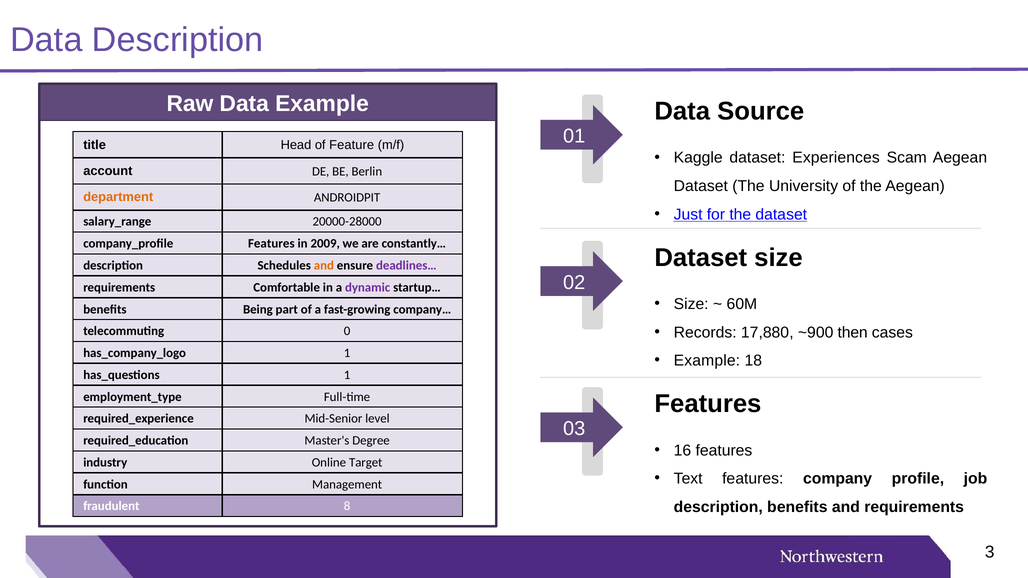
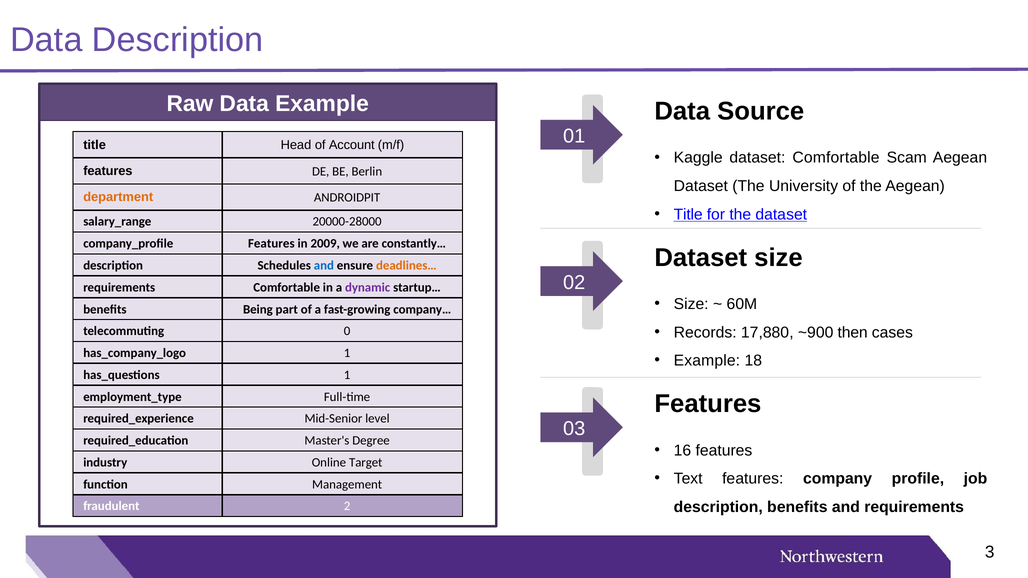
Feature: Feature -> Account
dataset Experiences: Experiences -> Comfortable
account at (108, 171): account -> features
Just at (688, 214): Just -> Title
and at (324, 266) colour: orange -> blue
deadlines… colour: purple -> orange
8: 8 -> 2
